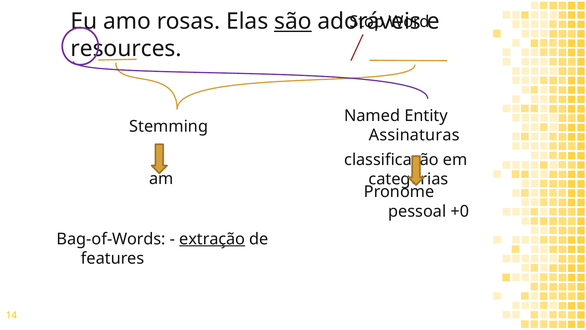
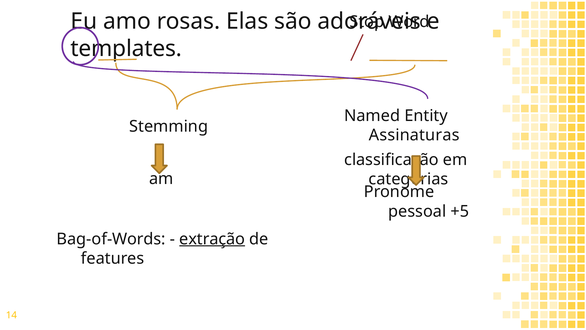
são underline: present -> none
resources: resources -> templates
+0: +0 -> +5
